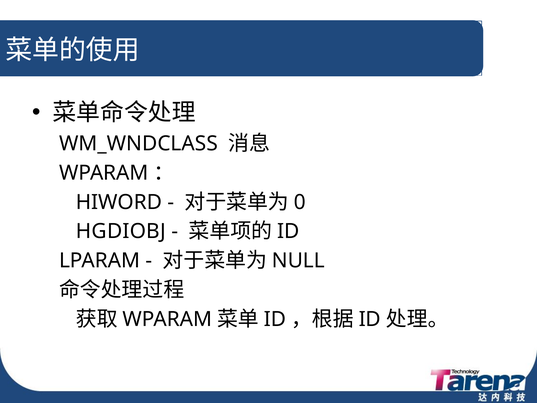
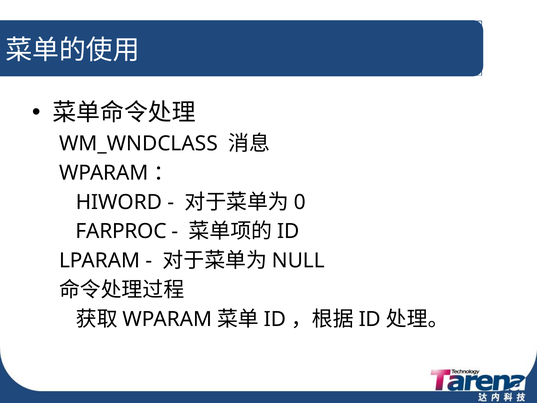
HGDIOBJ: HGDIOBJ -> FARPROC
